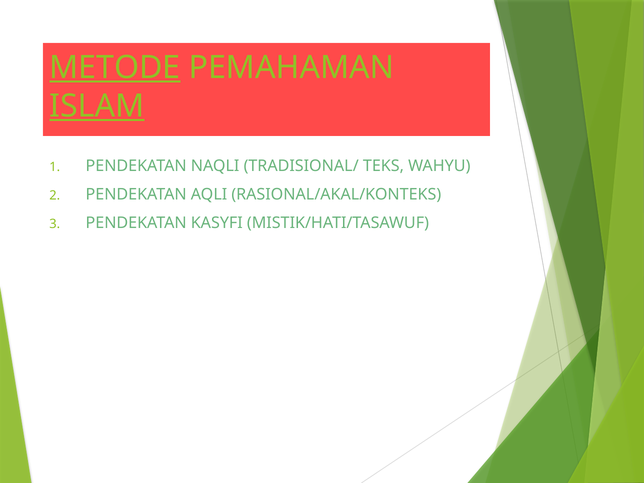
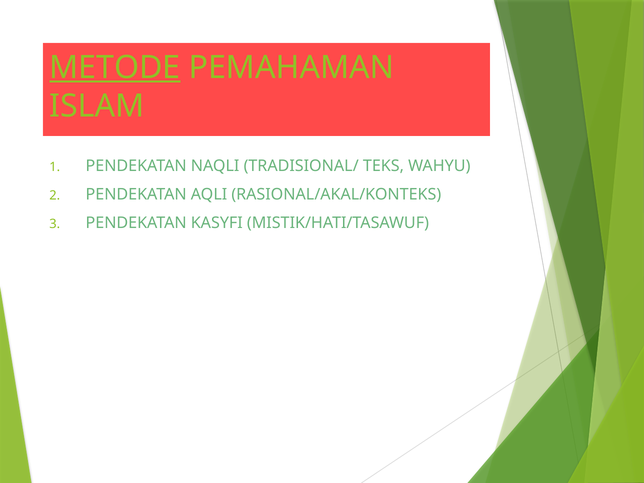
ISLAM underline: present -> none
